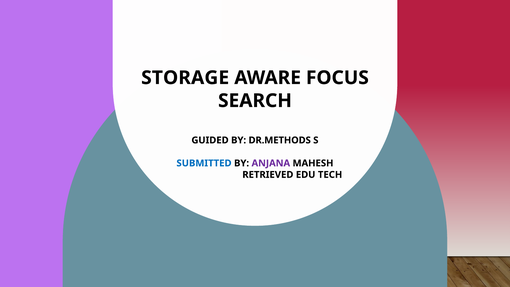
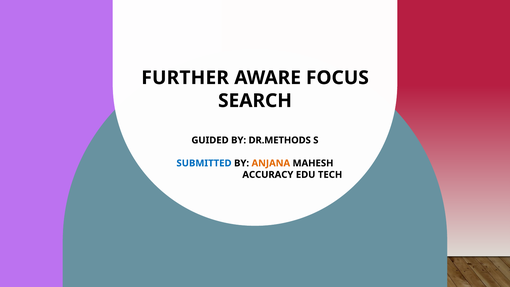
STORAGE: STORAGE -> FURTHER
ANJANA colour: purple -> orange
RETRIEVED: RETRIEVED -> ACCURACY
